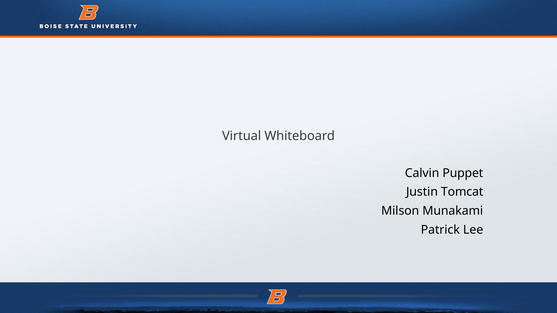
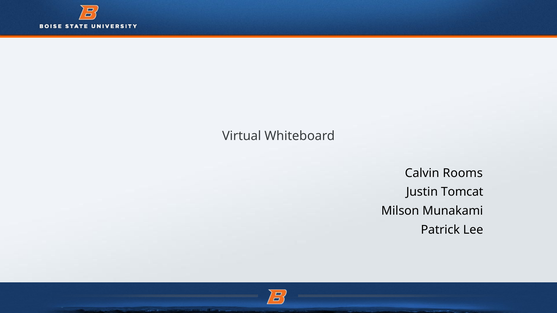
Puppet: Puppet -> Rooms
